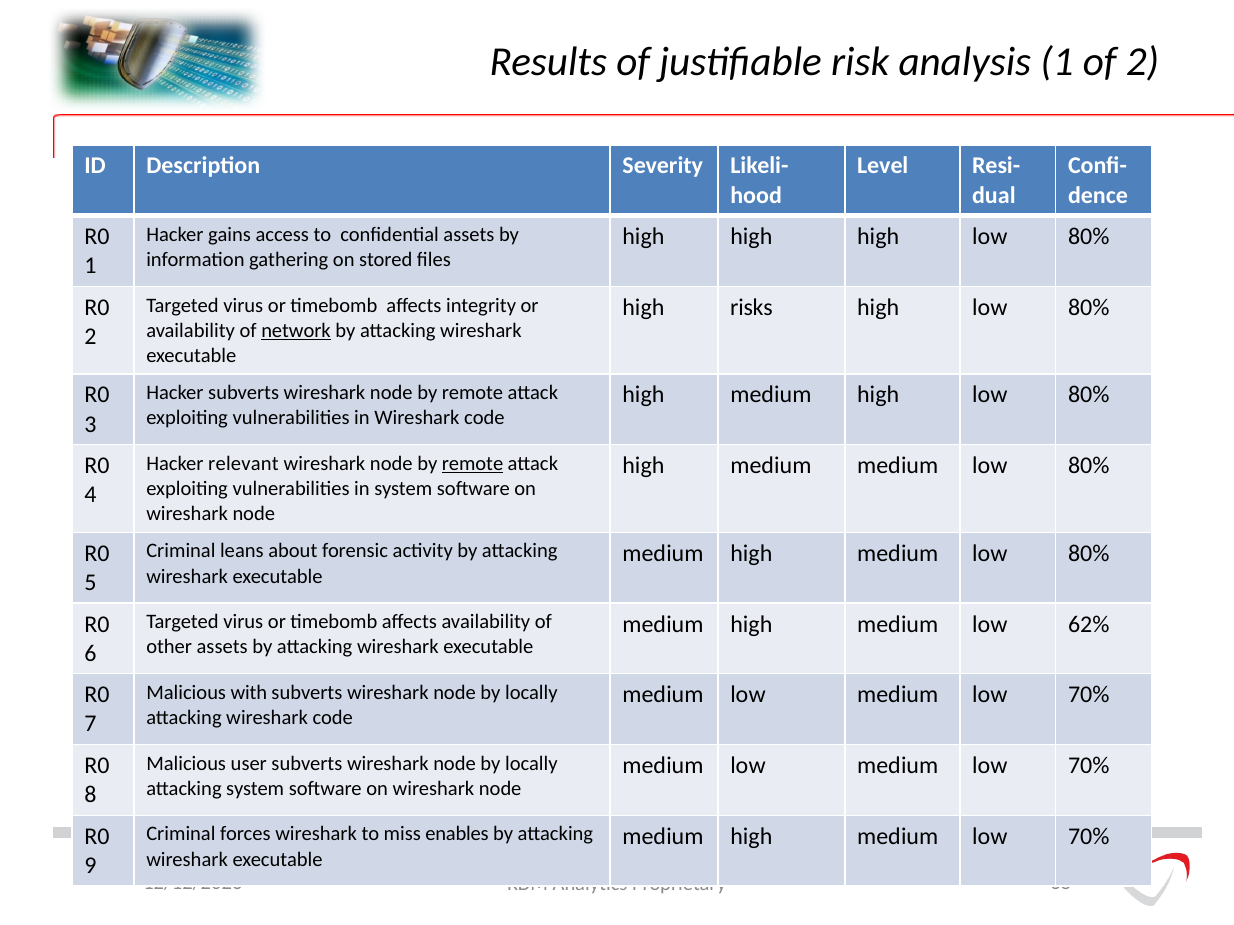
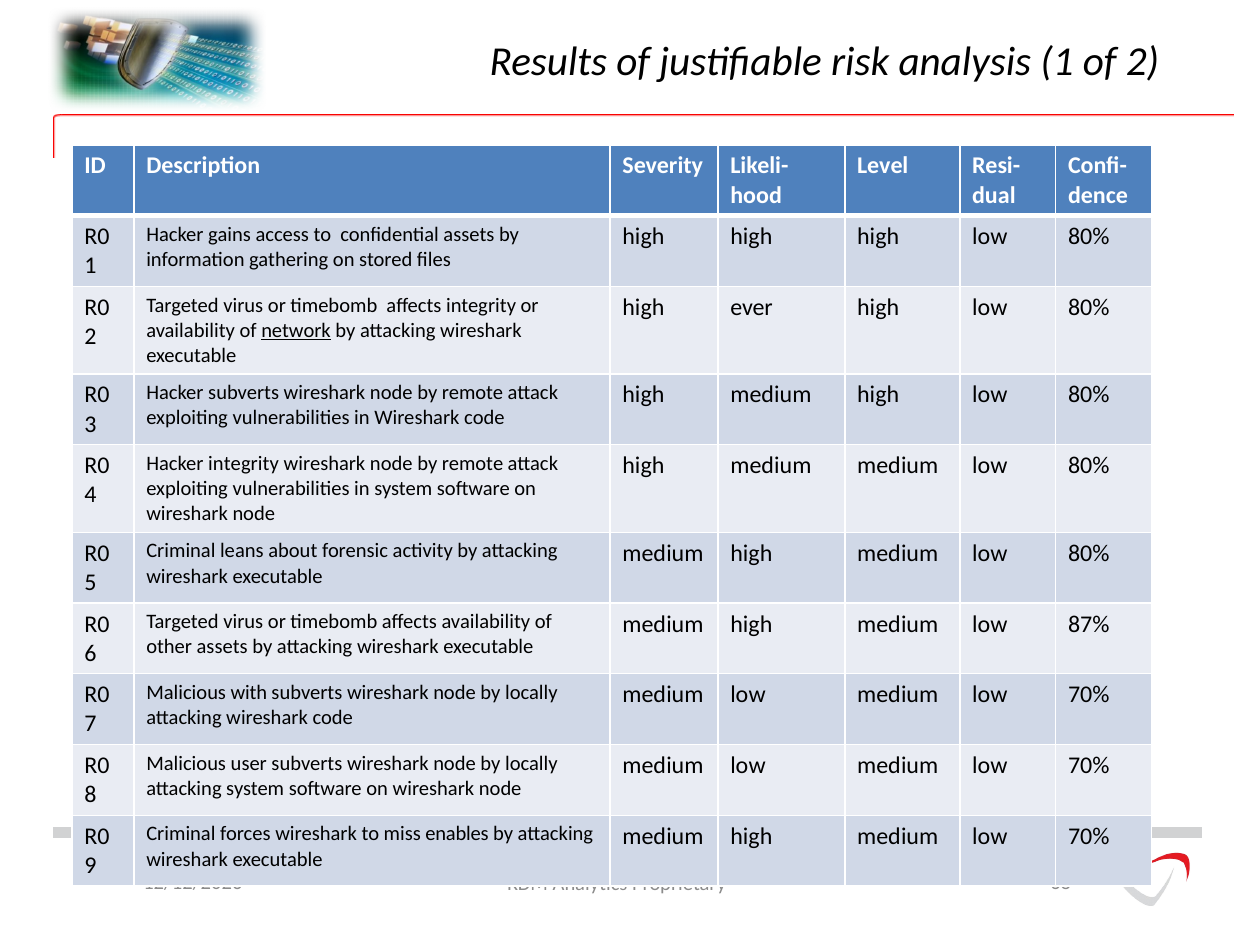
risks: risks -> ever
Hacker relevant: relevant -> integrity
remote at (473, 464) underline: present -> none
62%: 62% -> 87%
